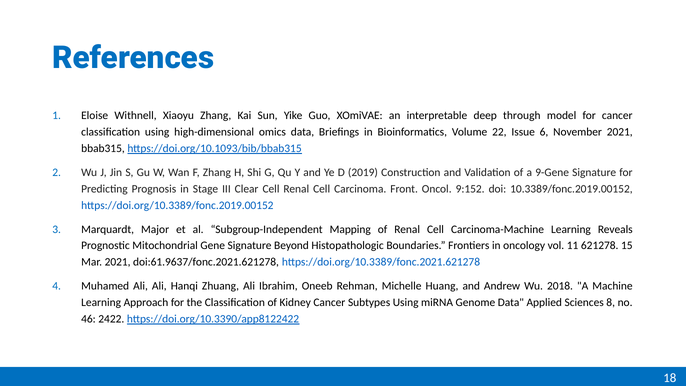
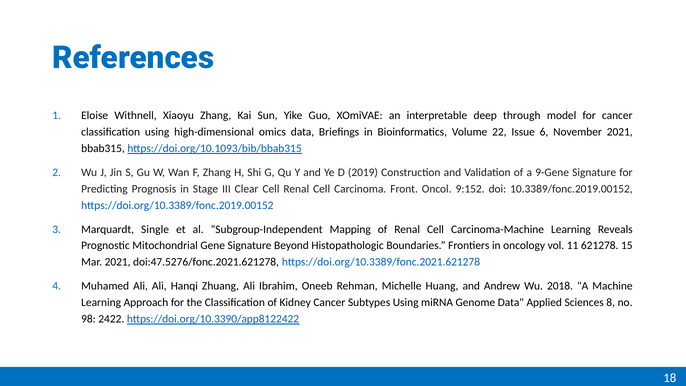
Major: Major -> Single
doi:61.9637/fonc.2021.621278: doi:61.9637/fonc.2021.621278 -> doi:47.5276/fonc.2021.621278
46: 46 -> 98
